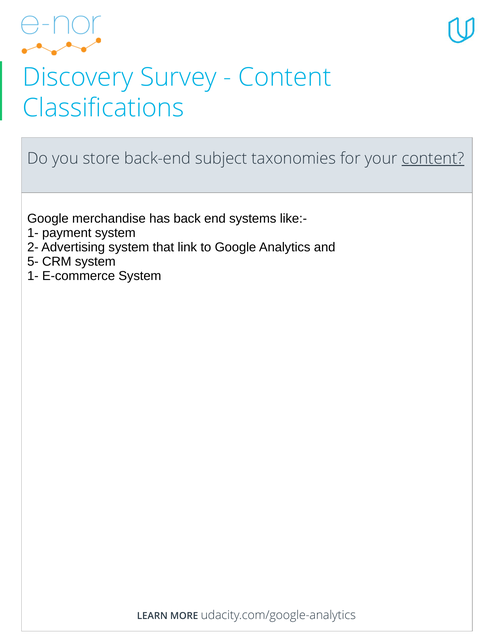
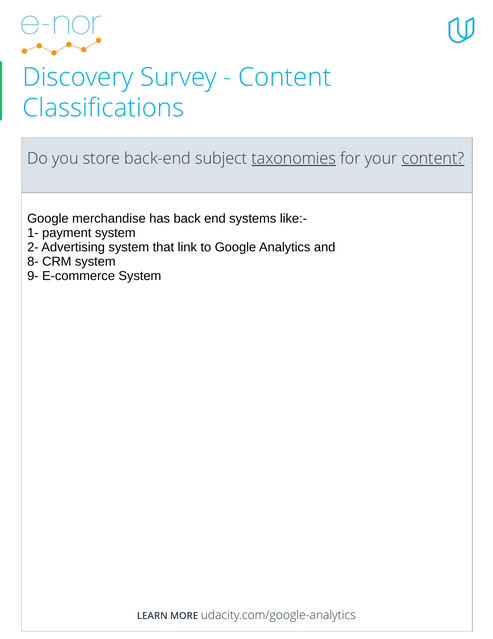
taxonomies underline: none -> present
5-: 5- -> 8-
1- at (33, 275): 1- -> 9-
